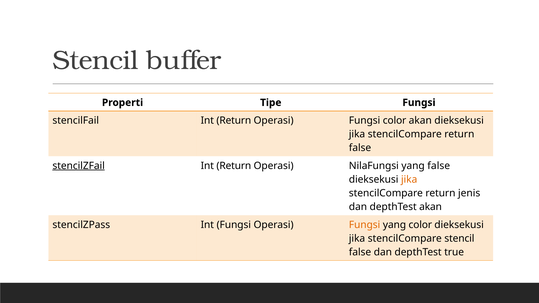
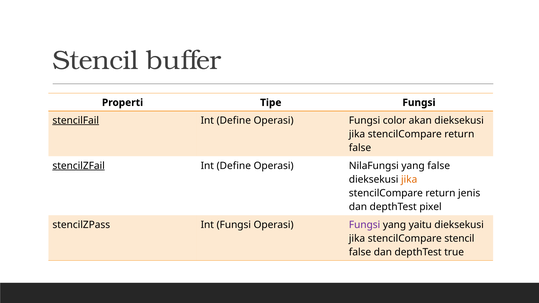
stencilFail underline: none -> present
Return at (234, 120): Return -> Define
Return at (234, 166): Return -> Define
depthTest akan: akan -> pixel
Fungsi at (365, 225) colour: orange -> purple
yang color: color -> yaitu
